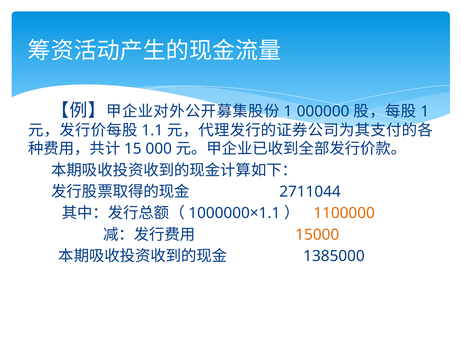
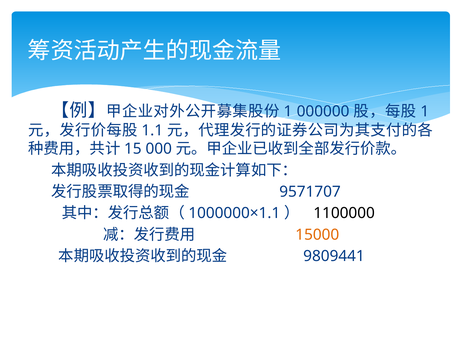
2711044: 2711044 -> 9571707
1100000 colour: orange -> black
1385000: 1385000 -> 9809441
